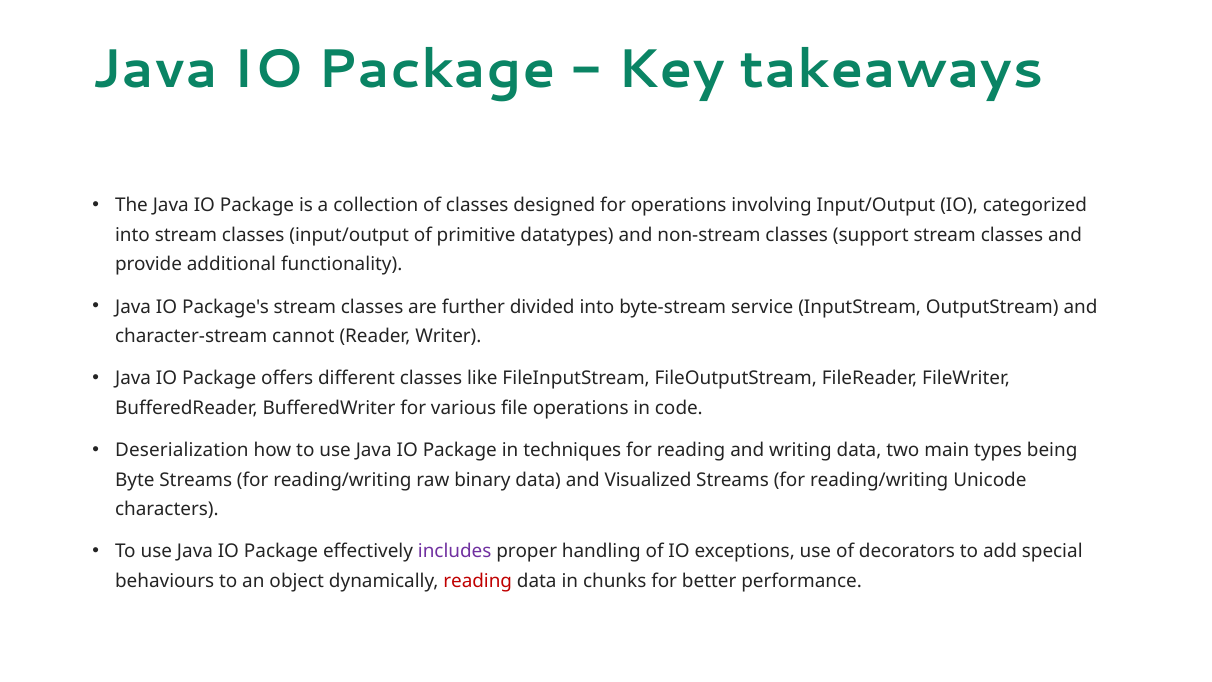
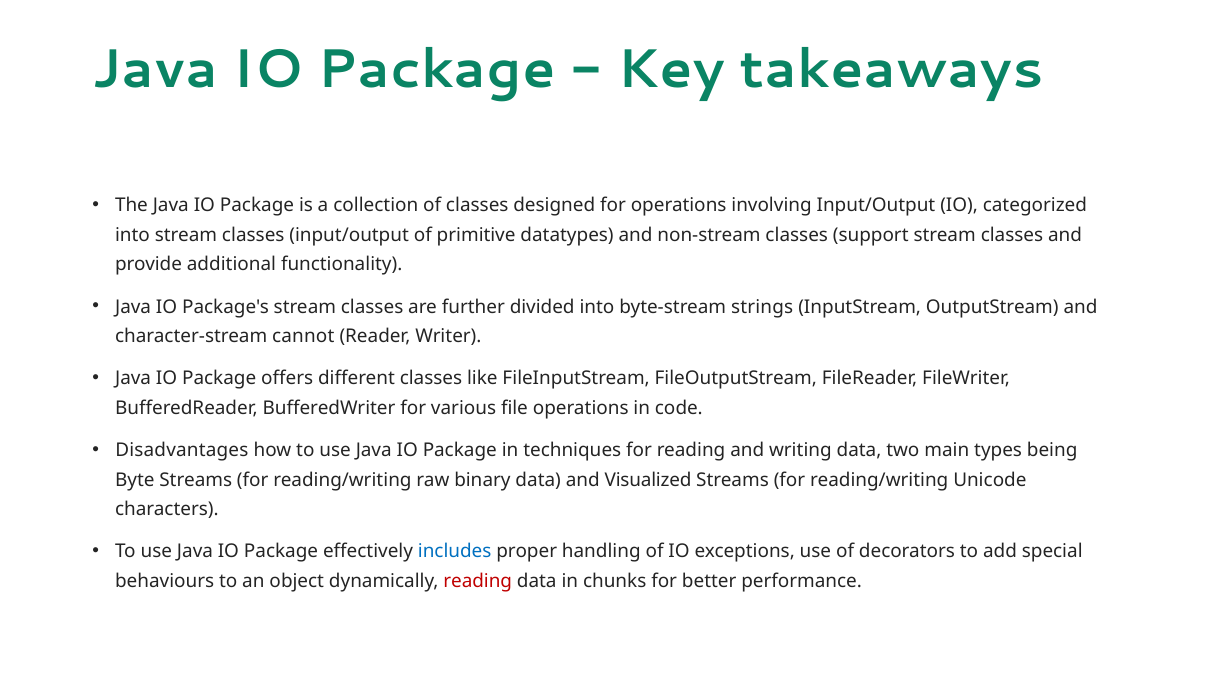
service: service -> strings
Deserialization: Deserialization -> Disadvantages
includes colour: purple -> blue
